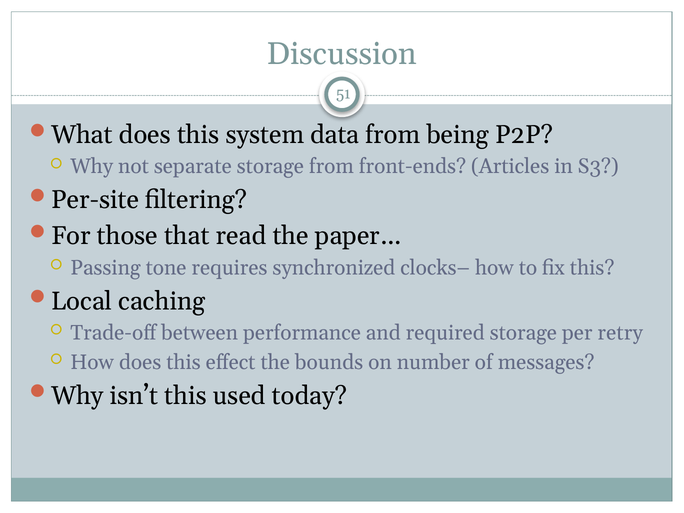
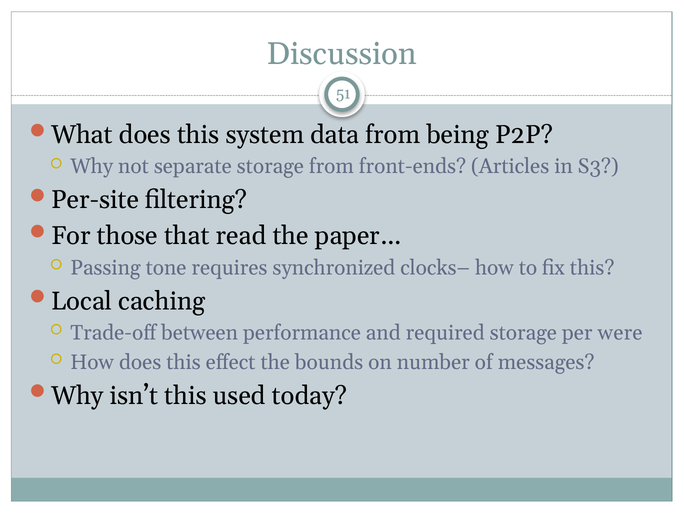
retry: retry -> were
